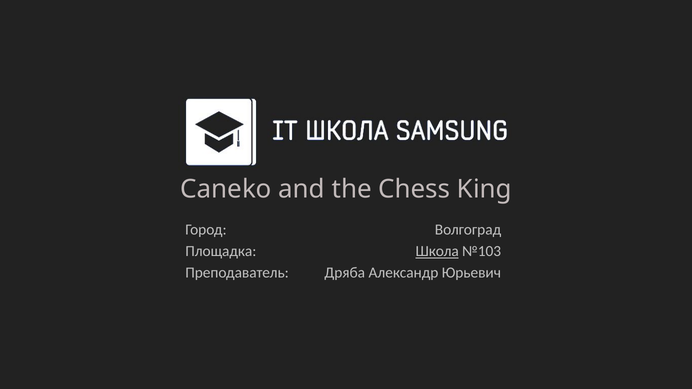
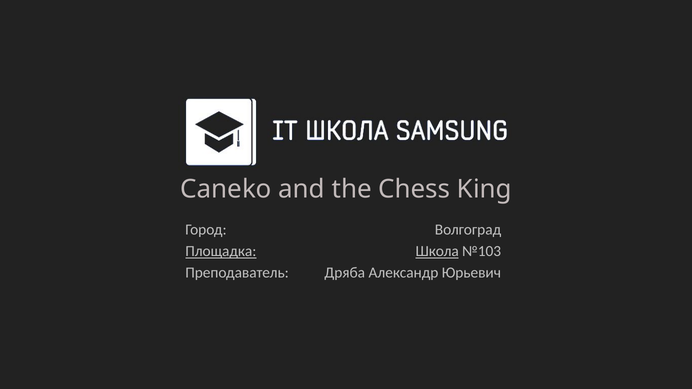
Площадка underline: none -> present
